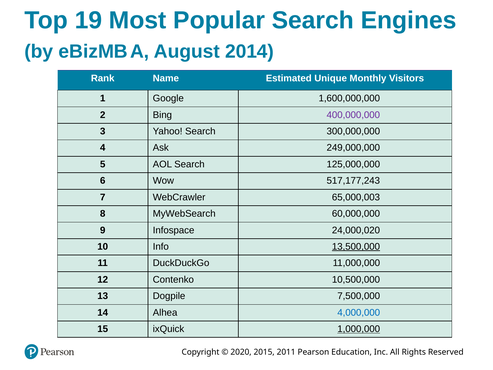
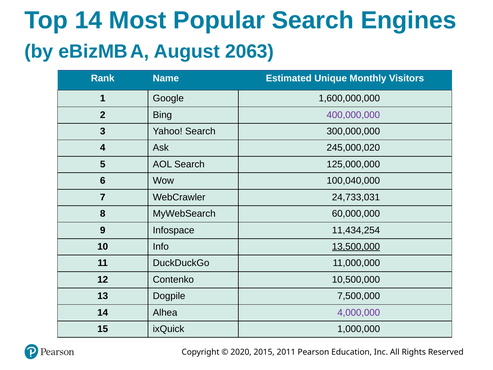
Top 19: 19 -> 14
2014: 2014 -> 2063
249,000,000: 249,000,000 -> 245,000,020
517,177,243: 517,177,243 -> 100,040,000
65,000,003: 65,000,003 -> 24,733,031
24,000,020: 24,000,020 -> 11,434,254
4,000,000 colour: blue -> purple
1,000,000 underline: present -> none
